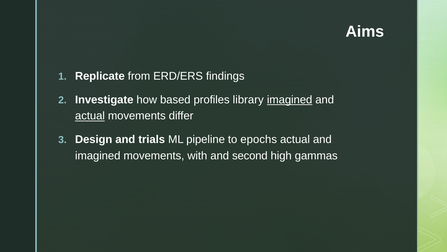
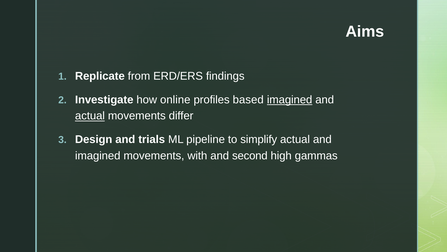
based: based -> online
library: library -> based
epochs: epochs -> simplify
